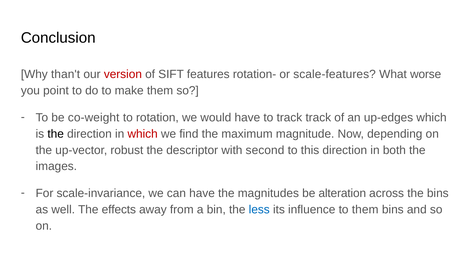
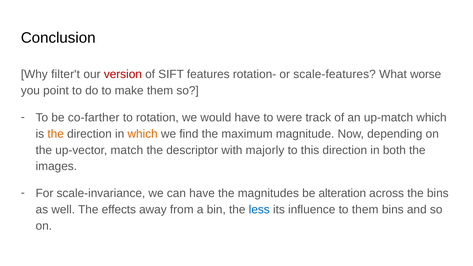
than't: than't -> filter't
co-weight: co-weight -> co-farther
to track: track -> were
up-edges: up-edges -> up-match
the at (56, 134) colour: black -> orange
which at (143, 134) colour: red -> orange
robust: robust -> match
second: second -> majorly
